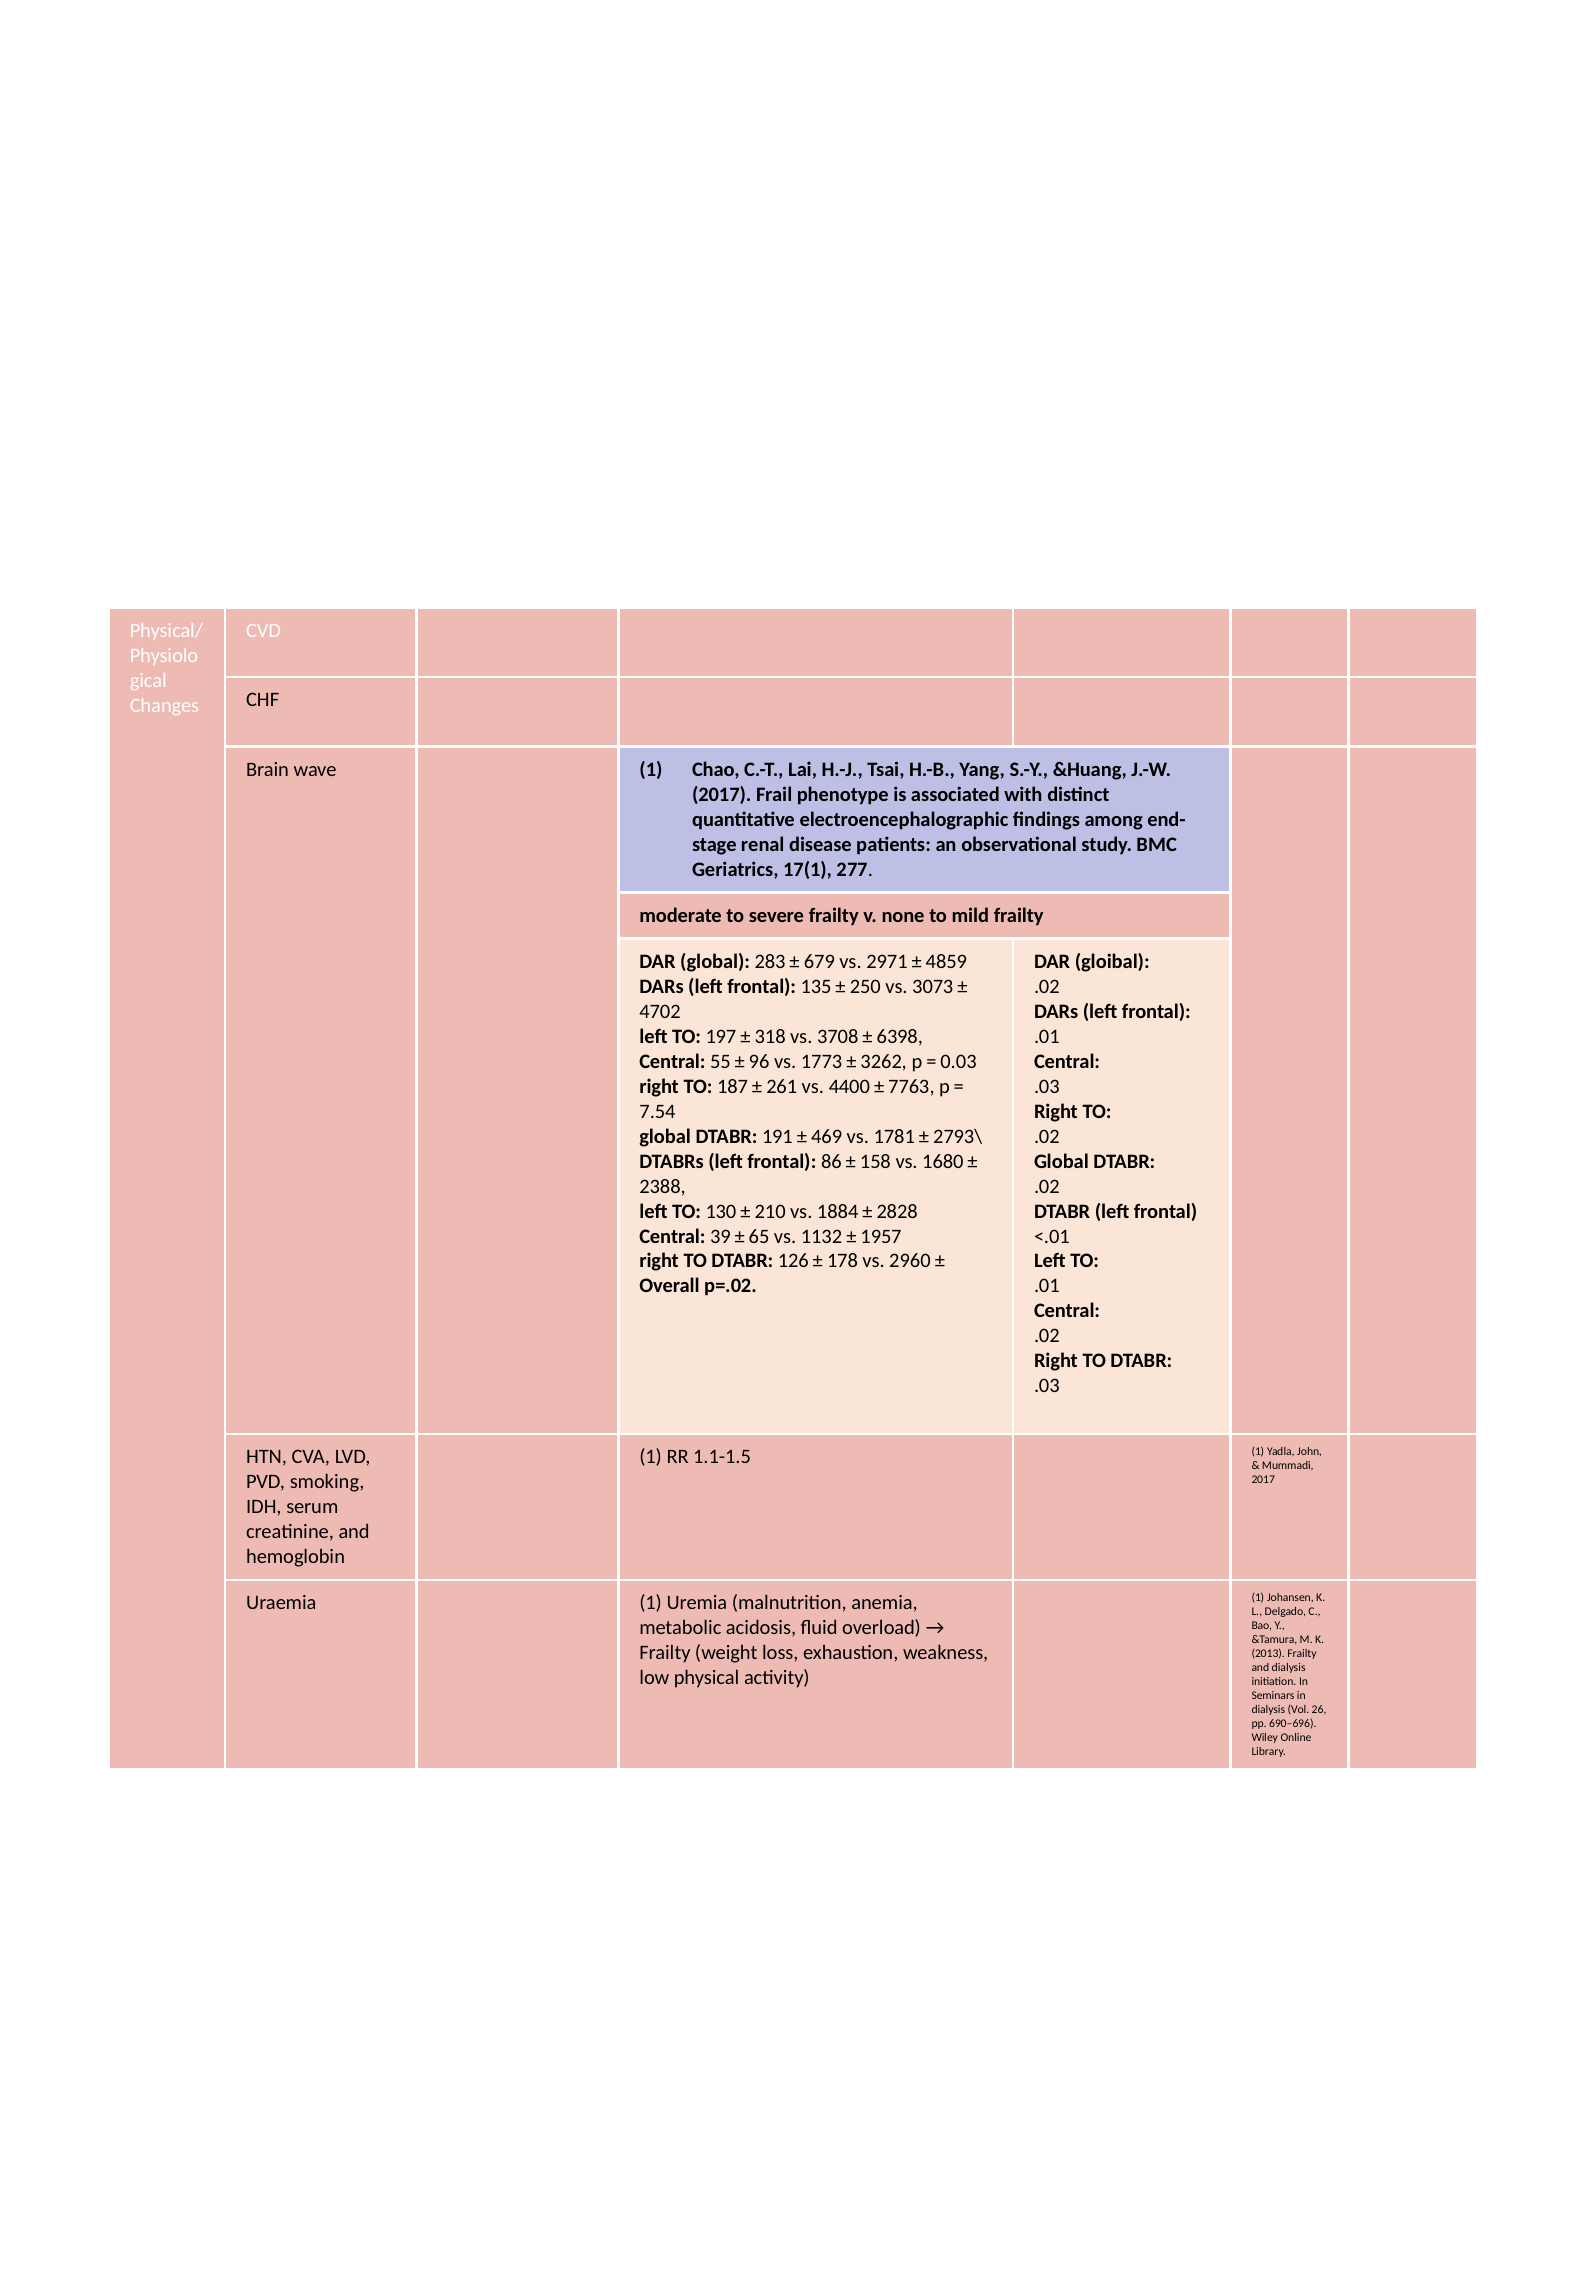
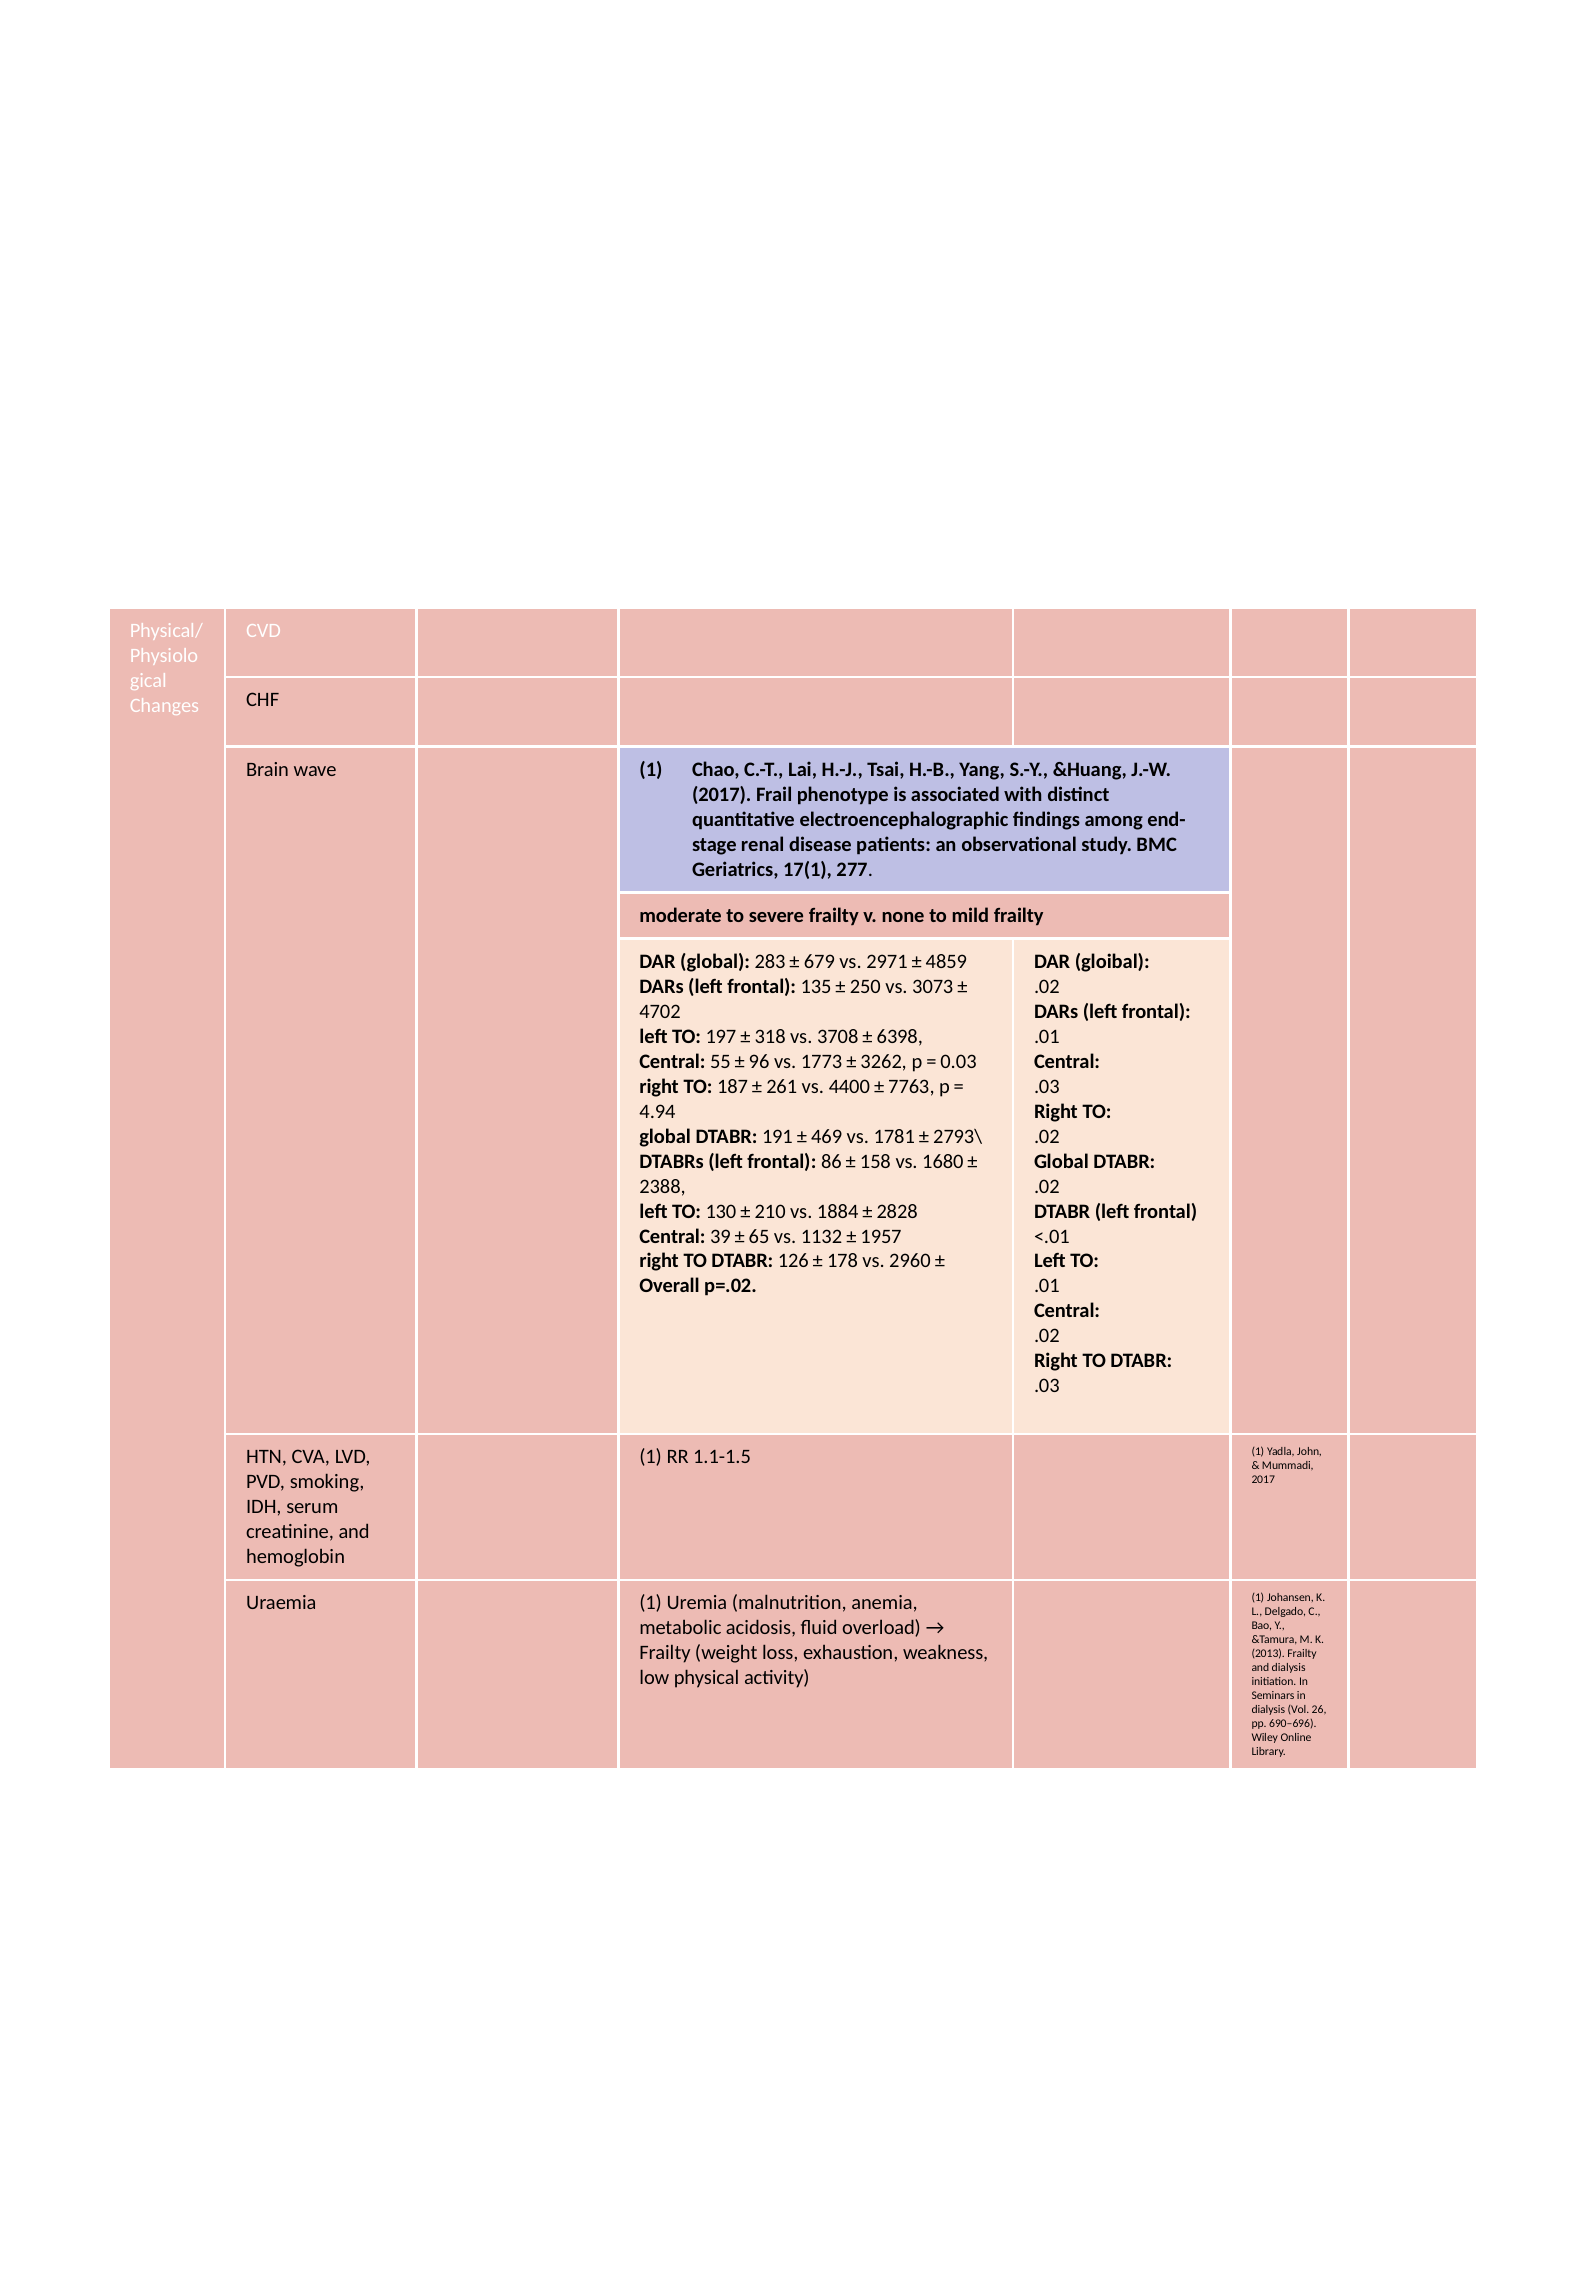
7.54: 7.54 -> 4.94
